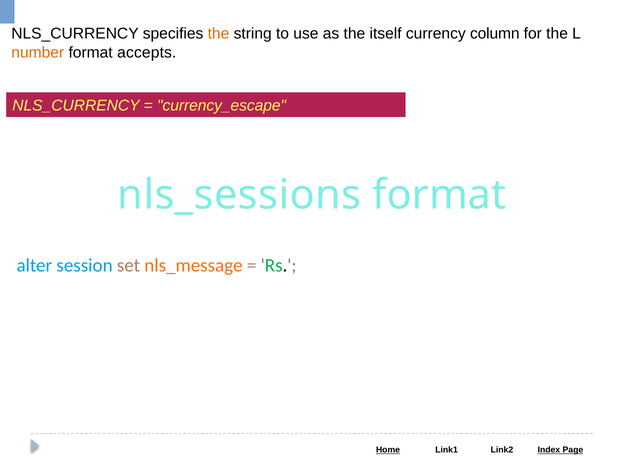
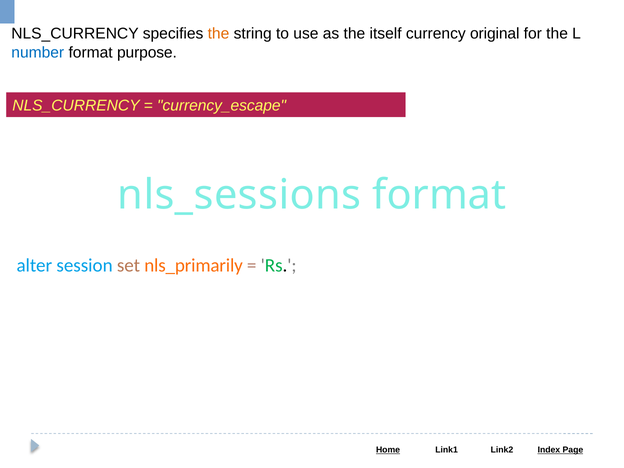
column: column -> original
number colour: orange -> blue
accepts: accepts -> purpose
nls_message: nls_message -> nls_primarily
